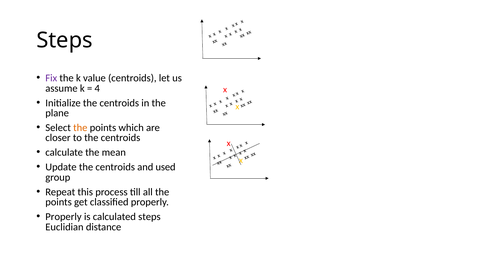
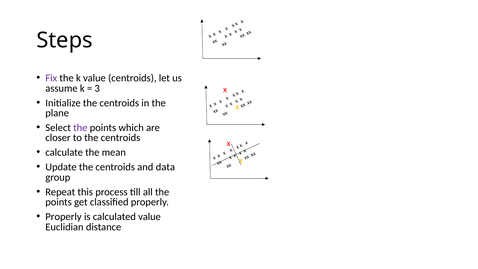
4: 4 -> 3
the at (80, 128) colour: orange -> purple
used: used -> data
calculated steps: steps -> value
